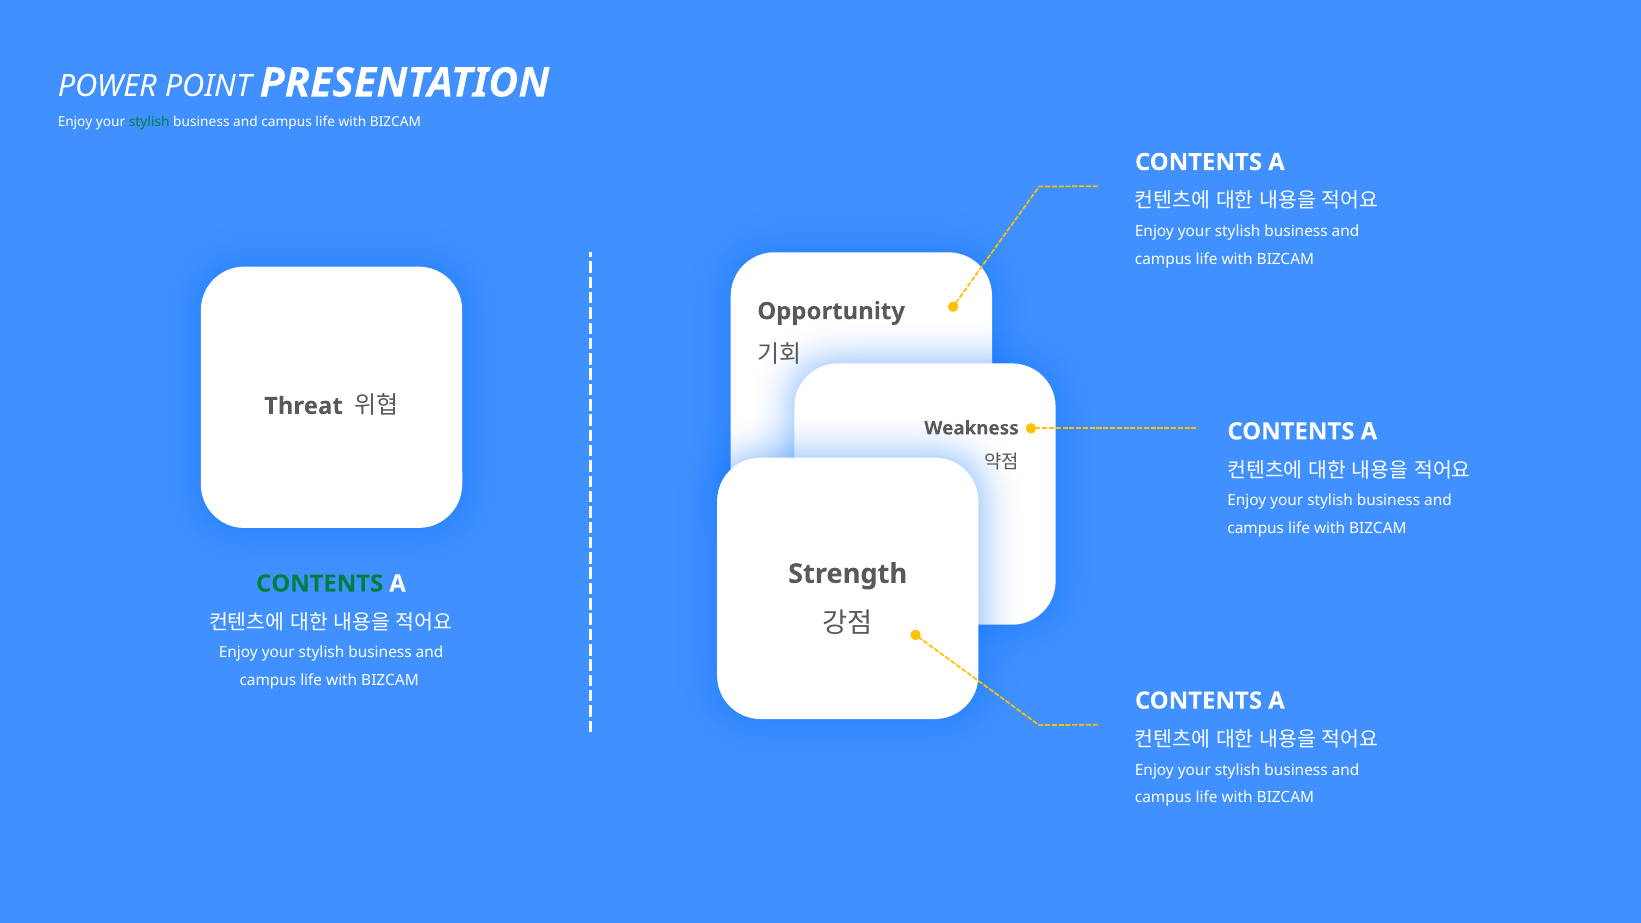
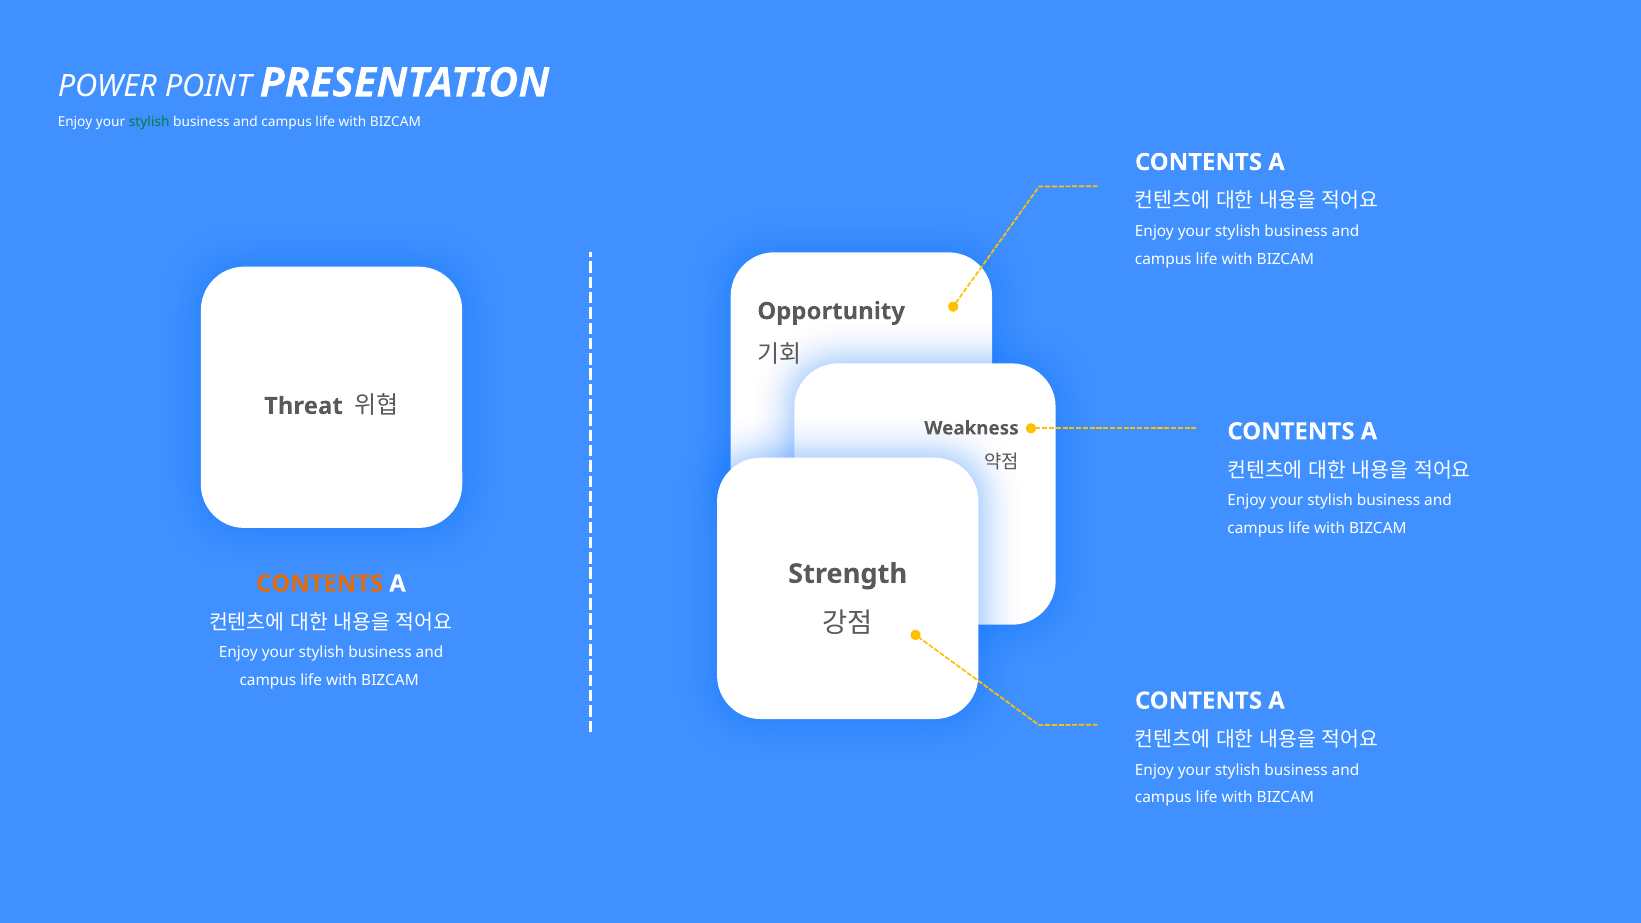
CONTENTS at (320, 584) colour: green -> orange
